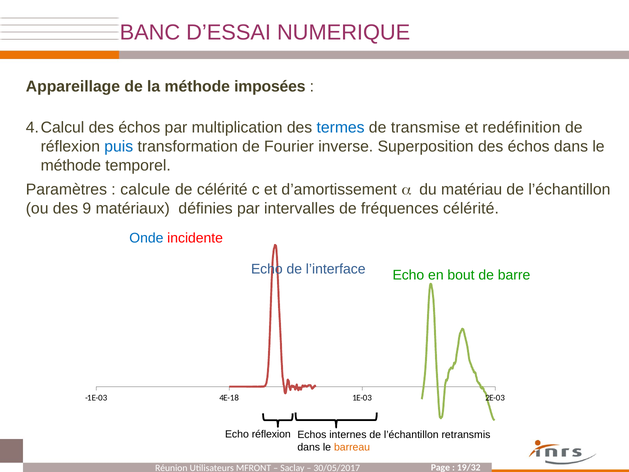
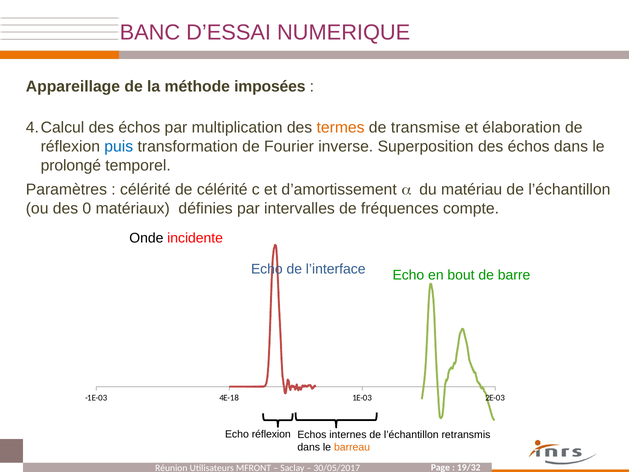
termes colour: blue -> orange
redéfinition: redéfinition -> élaboration
méthode at (71, 165): méthode -> prolongé
calcule at (145, 189): calcule -> célérité
9: 9 -> 0
fréquences célérité: célérité -> compte
Onde colour: blue -> black
